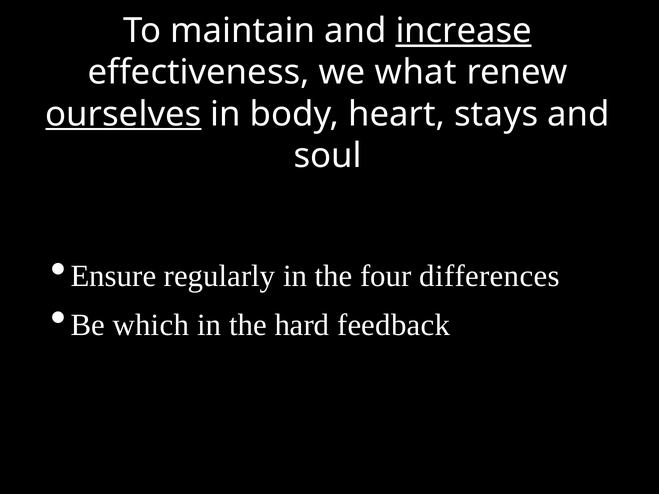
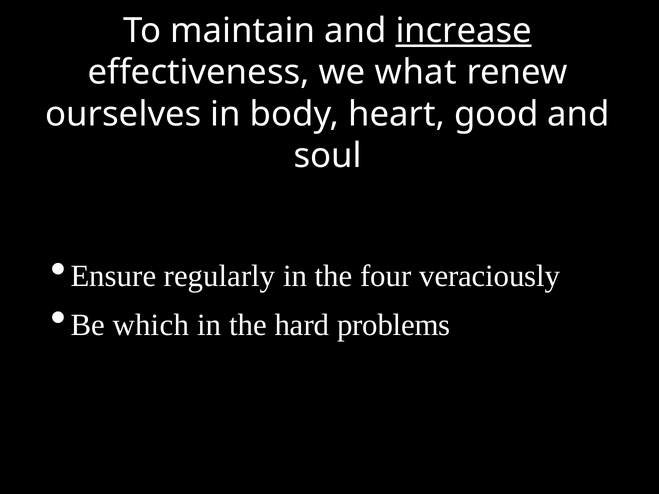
ourselves underline: present -> none
stays: stays -> good
differences: differences -> veraciously
feedback: feedback -> problems
